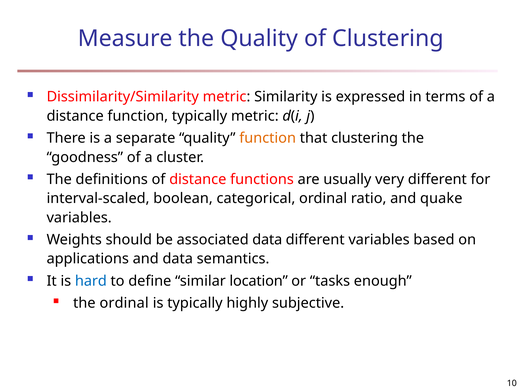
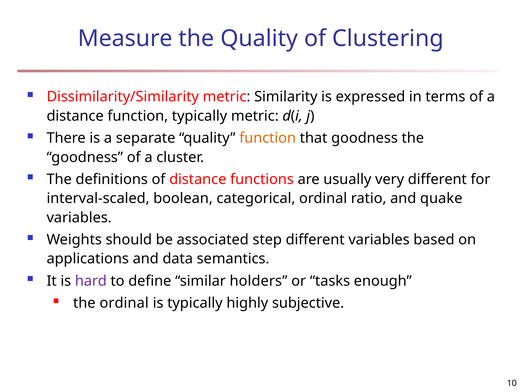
that clustering: clustering -> goodness
associated data: data -> step
hard colour: blue -> purple
location: location -> holders
